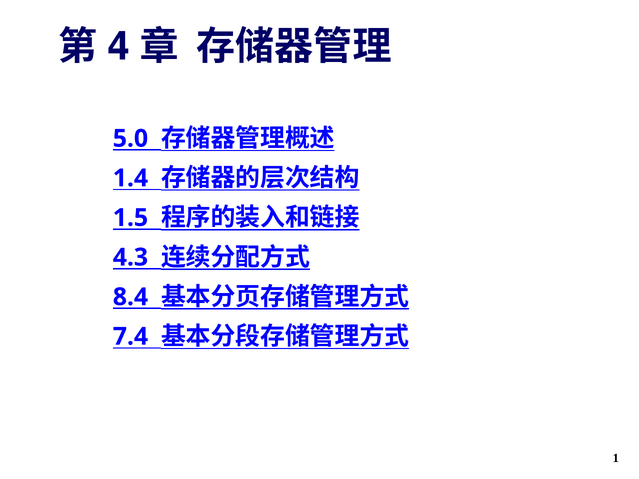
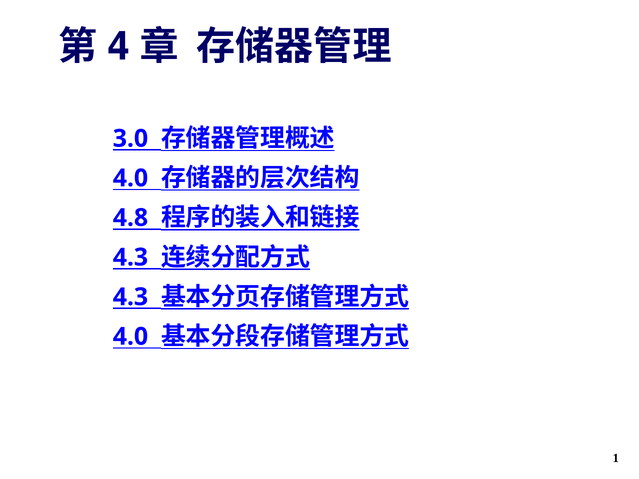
5.0: 5.0 -> 3.0
1.4 at (130, 178): 1.4 -> 4.0
1.5: 1.5 -> 4.8
8.4 at (130, 297): 8.4 -> 4.3
7.4 at (130, 337): 7.4 -> 4.0
